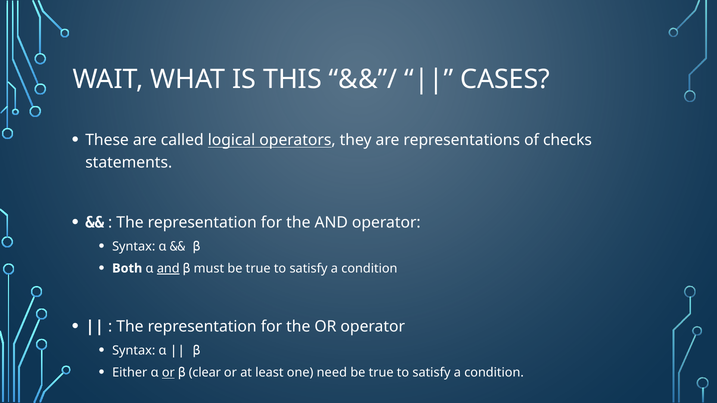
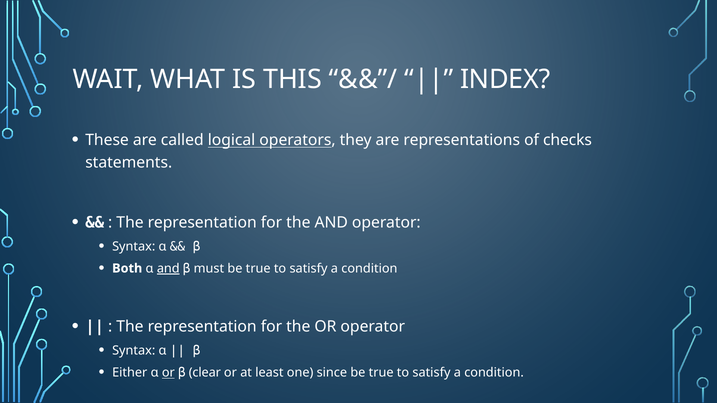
CASES: CASES -> INDEX
need: need -> since
